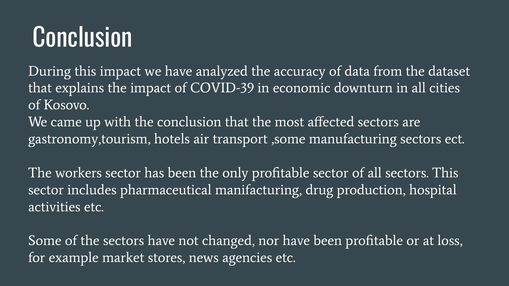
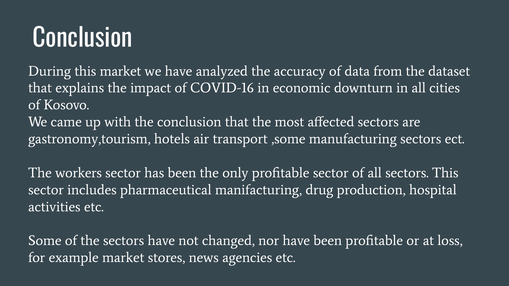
this impact: impact -> market
COVID-39: COVID-39 -> COVID-16
